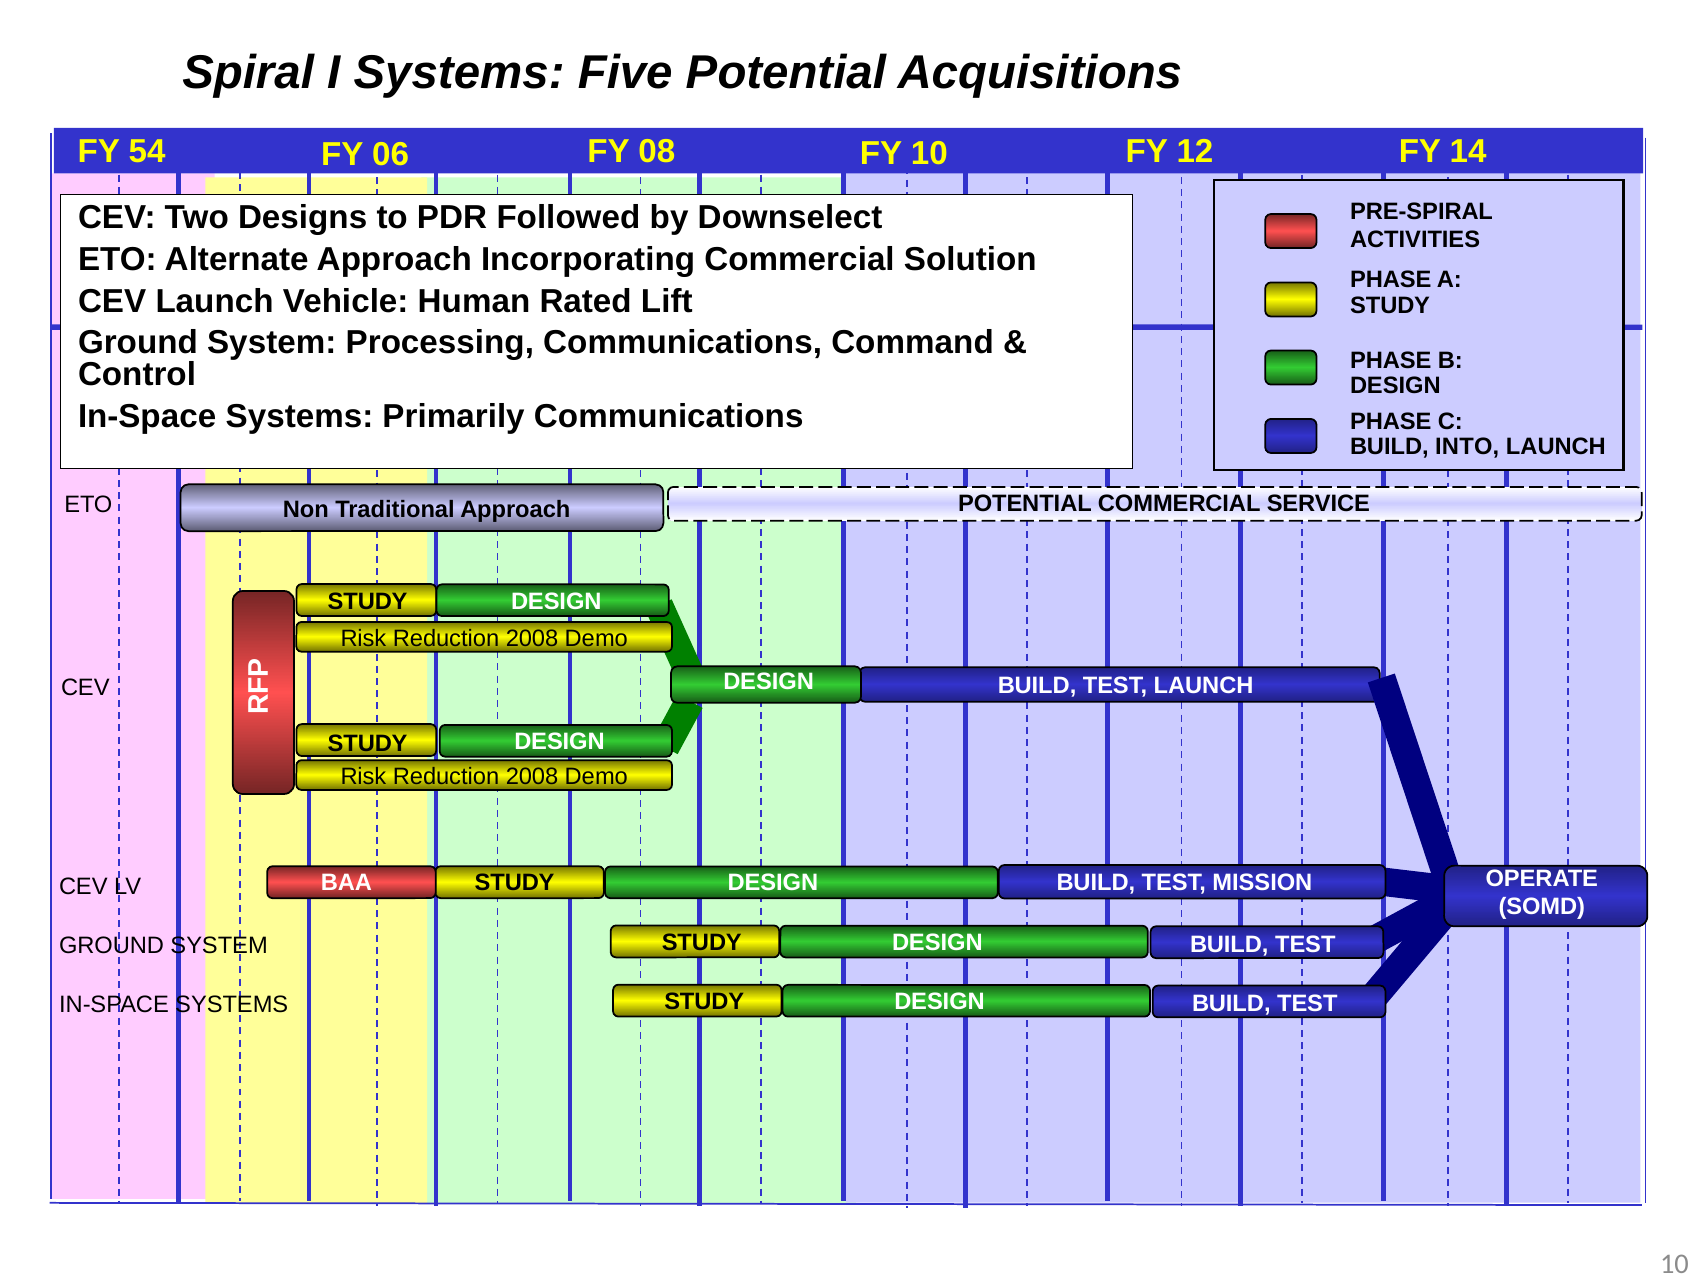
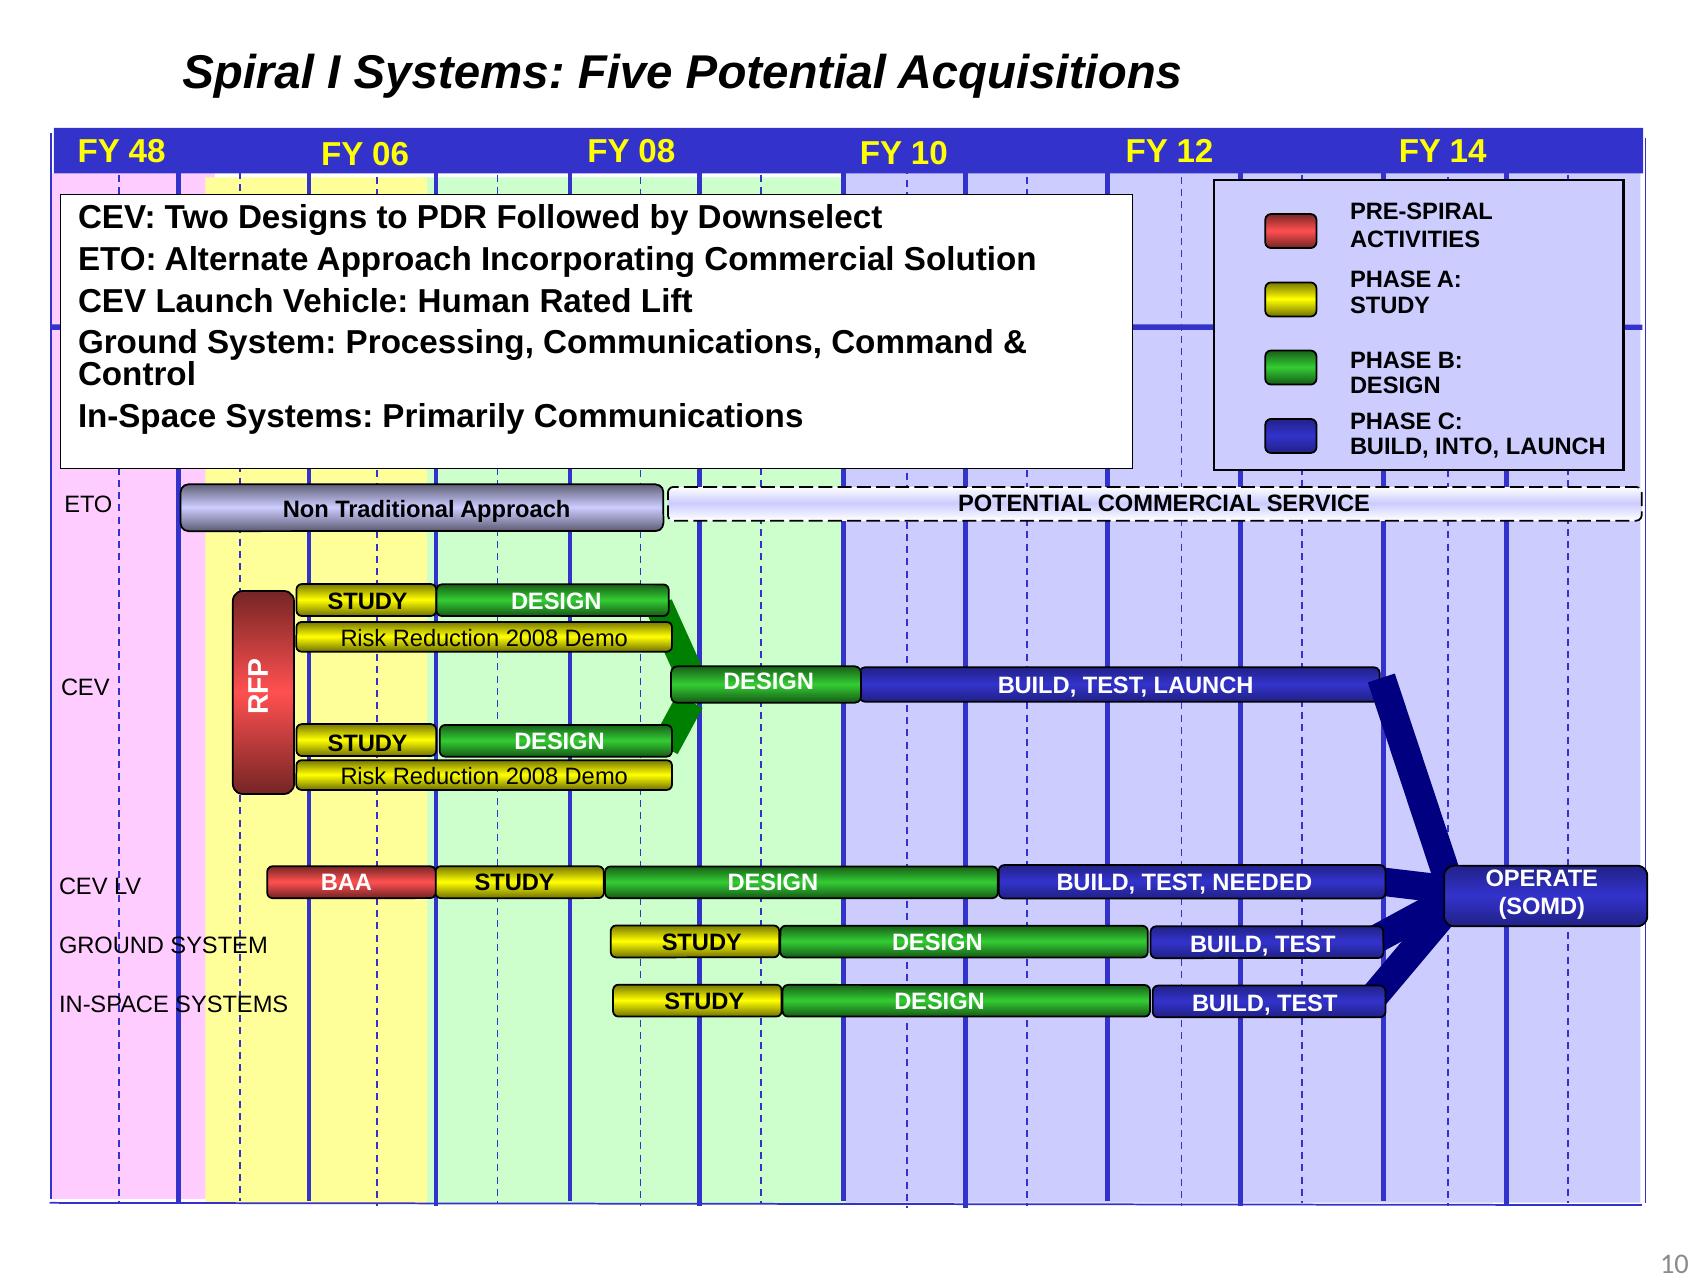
54: 54 -> 48
MISSION: MISSION -> NEEDED
